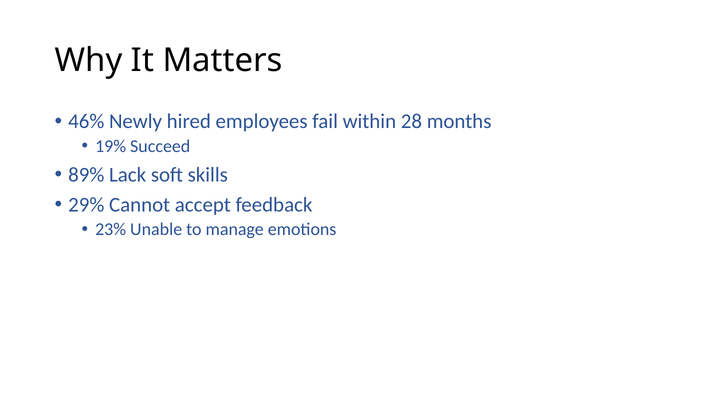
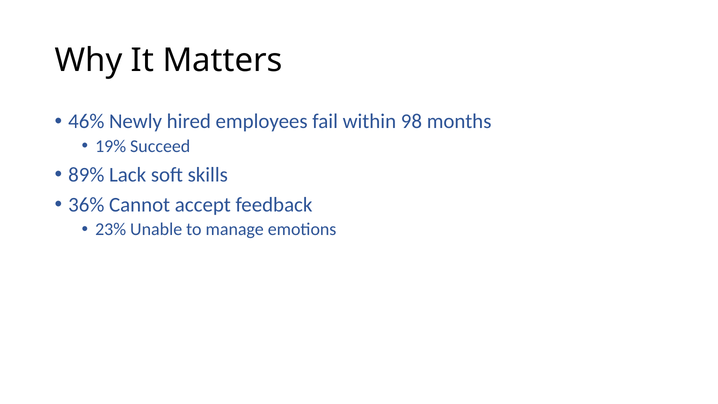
28: 28 -> 98
29%: 29% -> 36%
